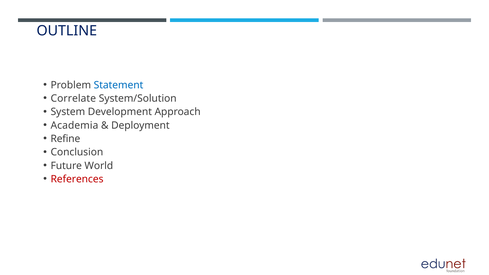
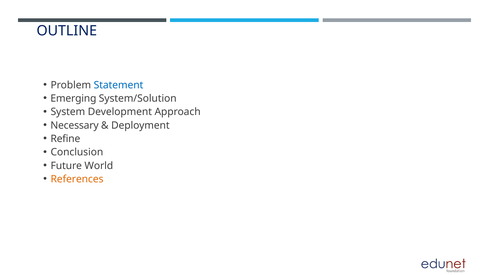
Correlate: Correlate -> Emerging
Academia: Academia -> Necessary
References colour: red -> orange
